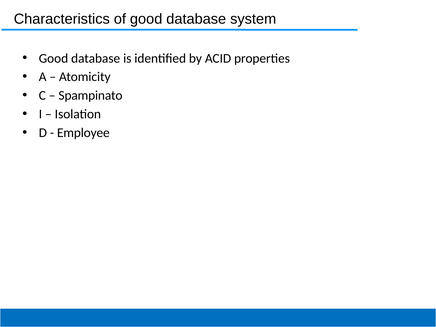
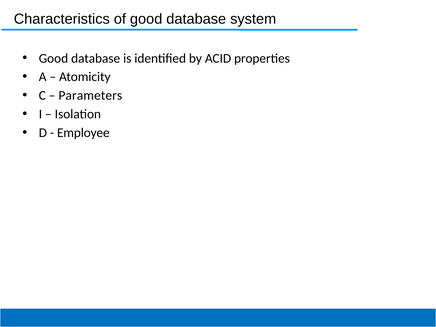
Spampinato: Spampinato -> Parameters
